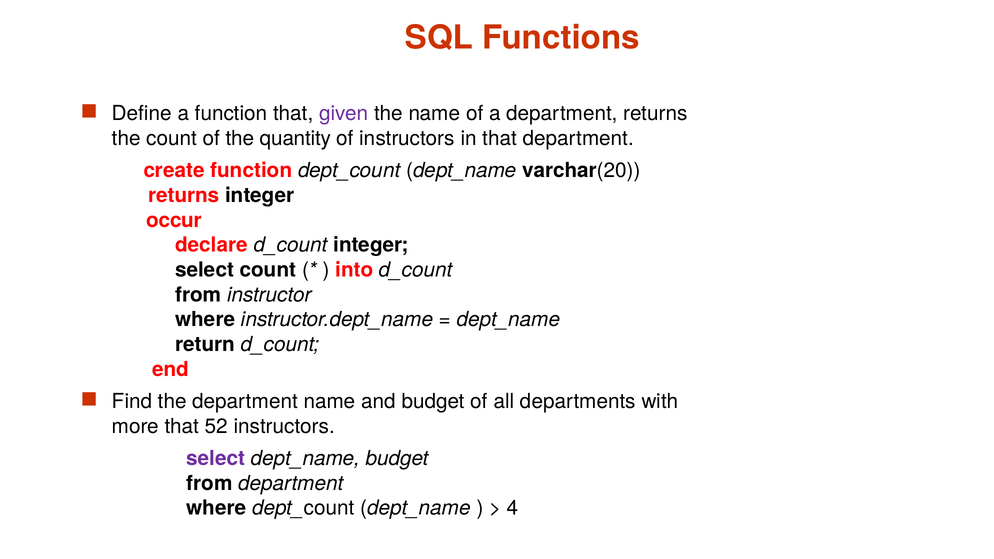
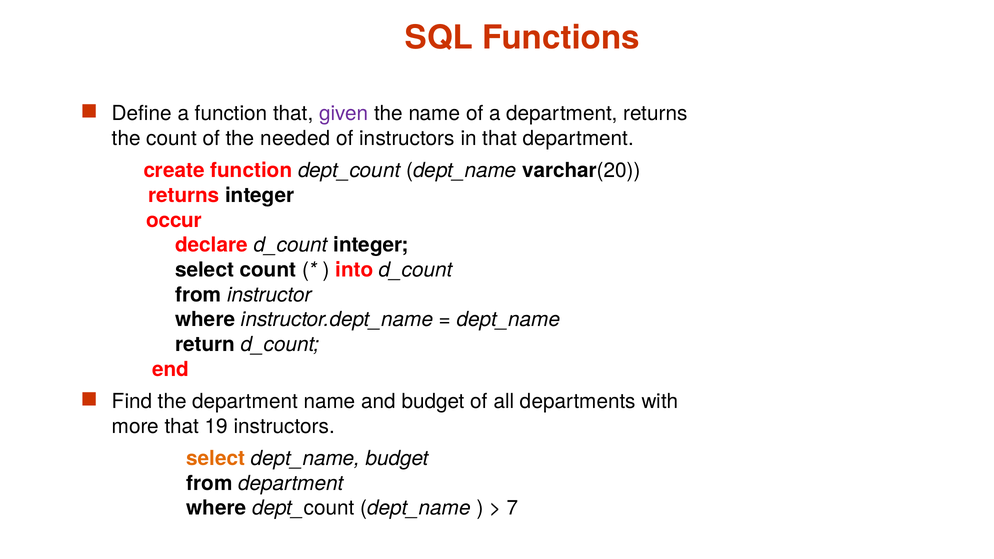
quantity: quantity -> needed
52: 52 -> 19
select at (216, 458) colour: purple -> orange
4: 4 -> 7
